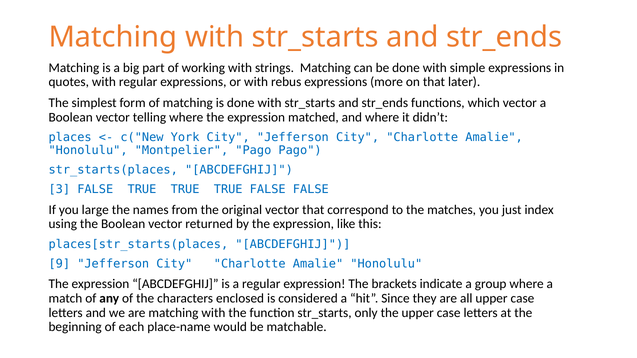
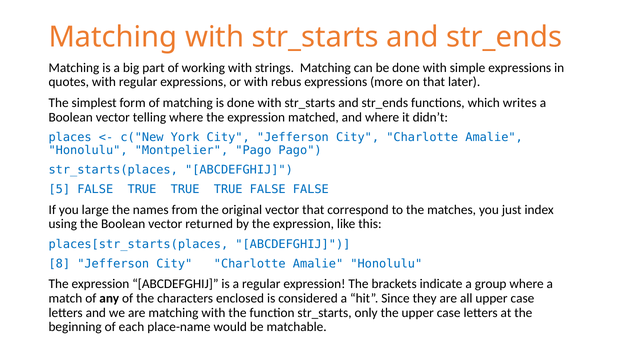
which vector: vector -> writes
3: 3 -> 5
9: 9 -> 8
